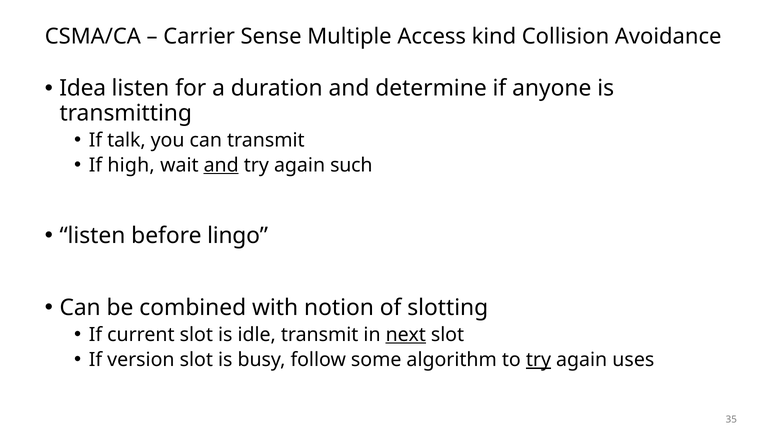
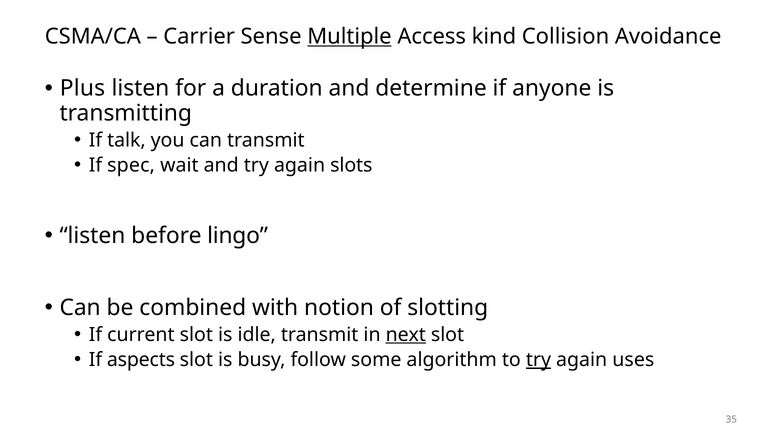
Multiple underline: none -> present
Idea: Idea -> Plus
high: high -> spec
and at (221, 165) underline: present -> none
such: such -> slots
version: version -> aspects
